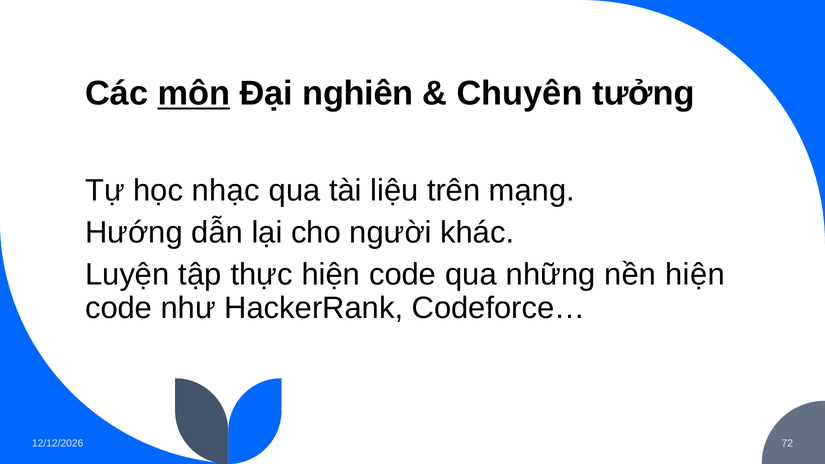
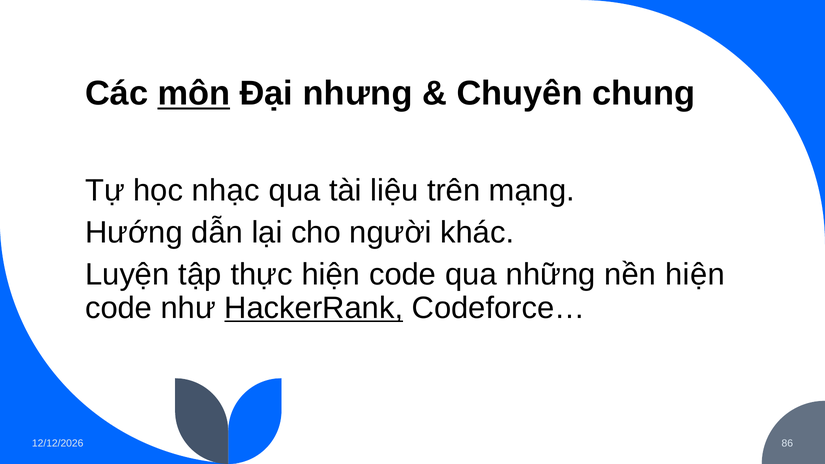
nghiên: nghiên -> nhưng
tưởng: tưởng -> chung
HackerRank underline: none -> present
72: 72 -> 86
